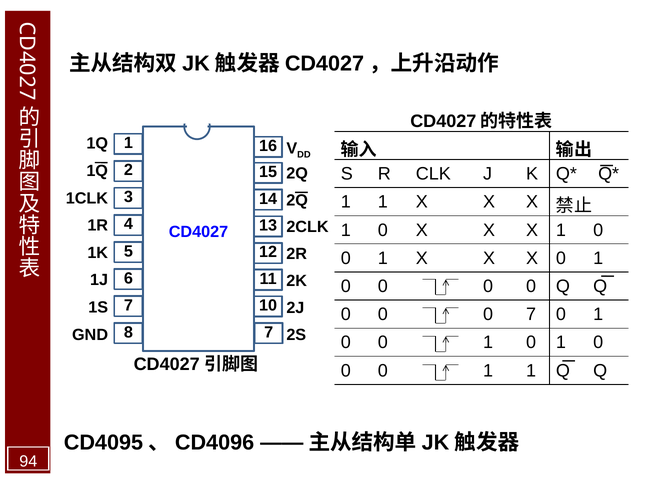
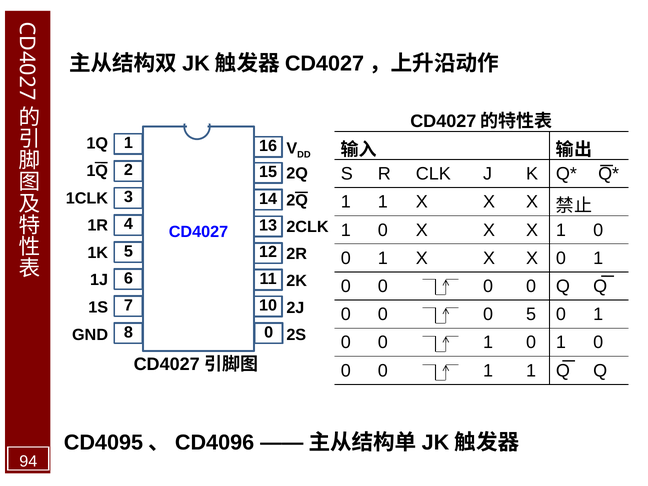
0 7: 7 -> 5
GND 7: 7 -> 0
